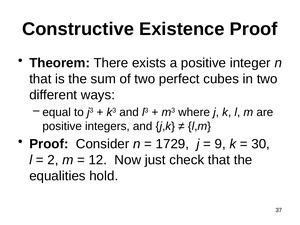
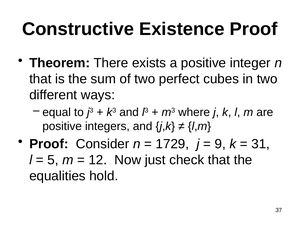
30: 30 -> 31
2: 2 -> 5
